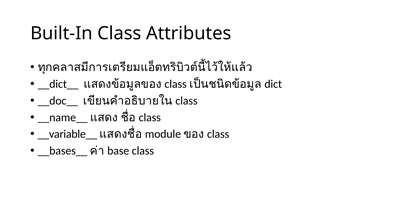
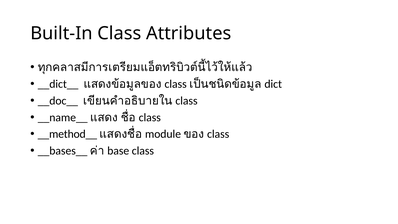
__variable__: __variable__ -> __method__
